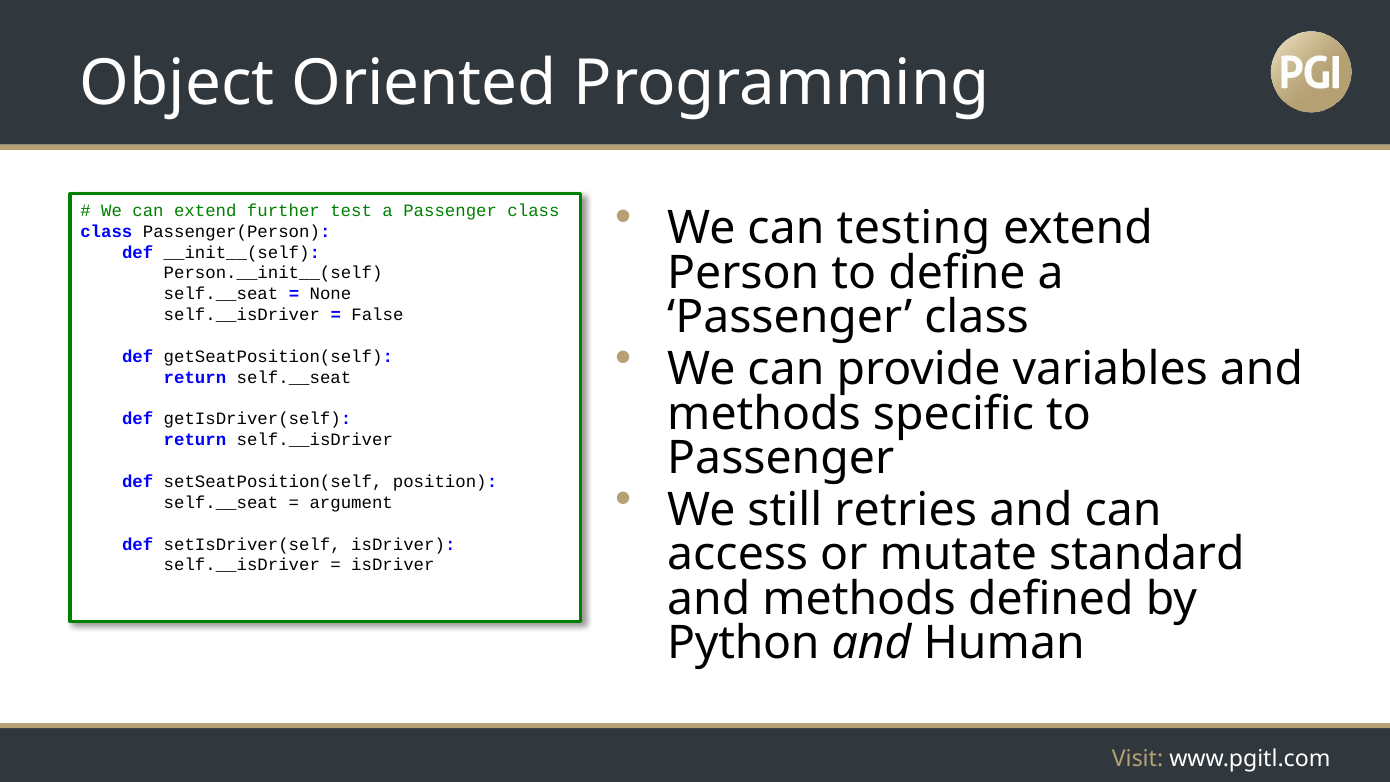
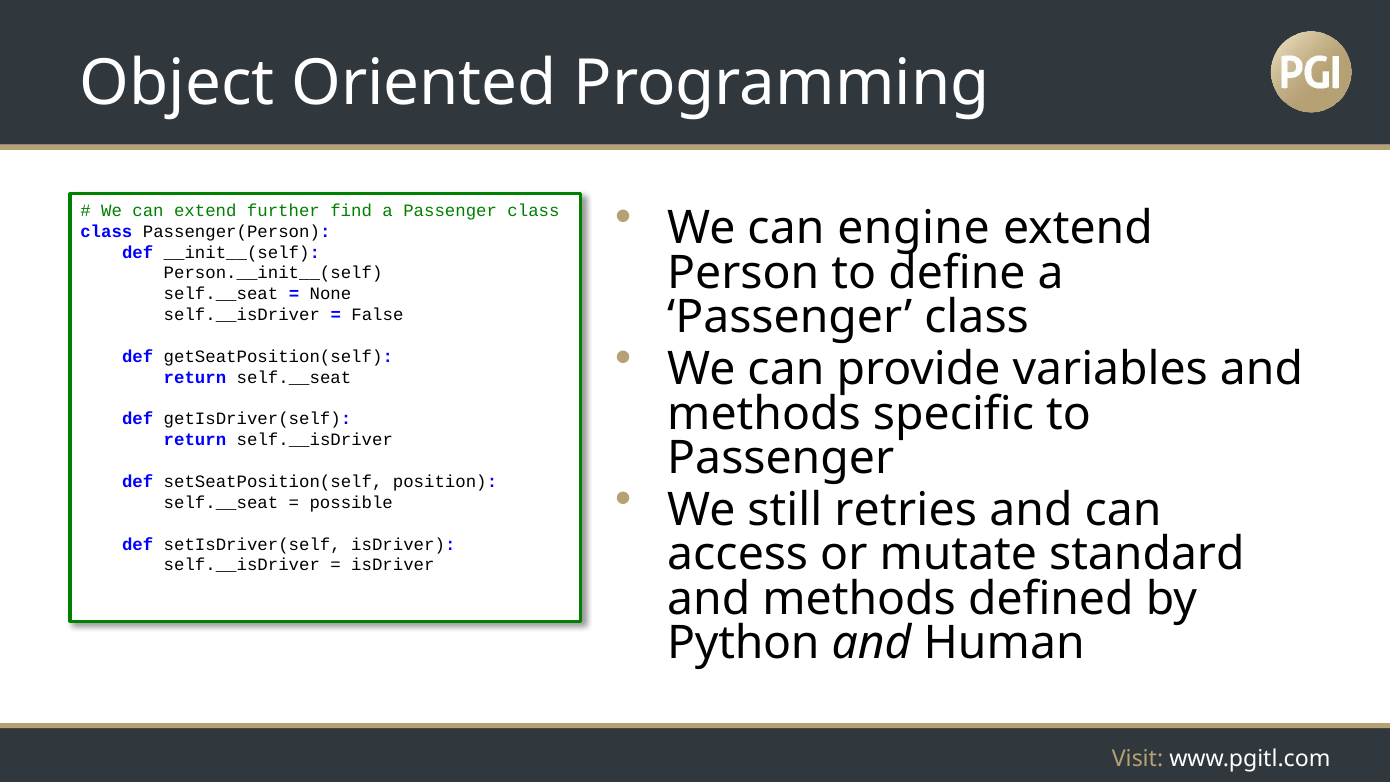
testing: testing -> engine
test: test -> find
argument: argument -> possible
